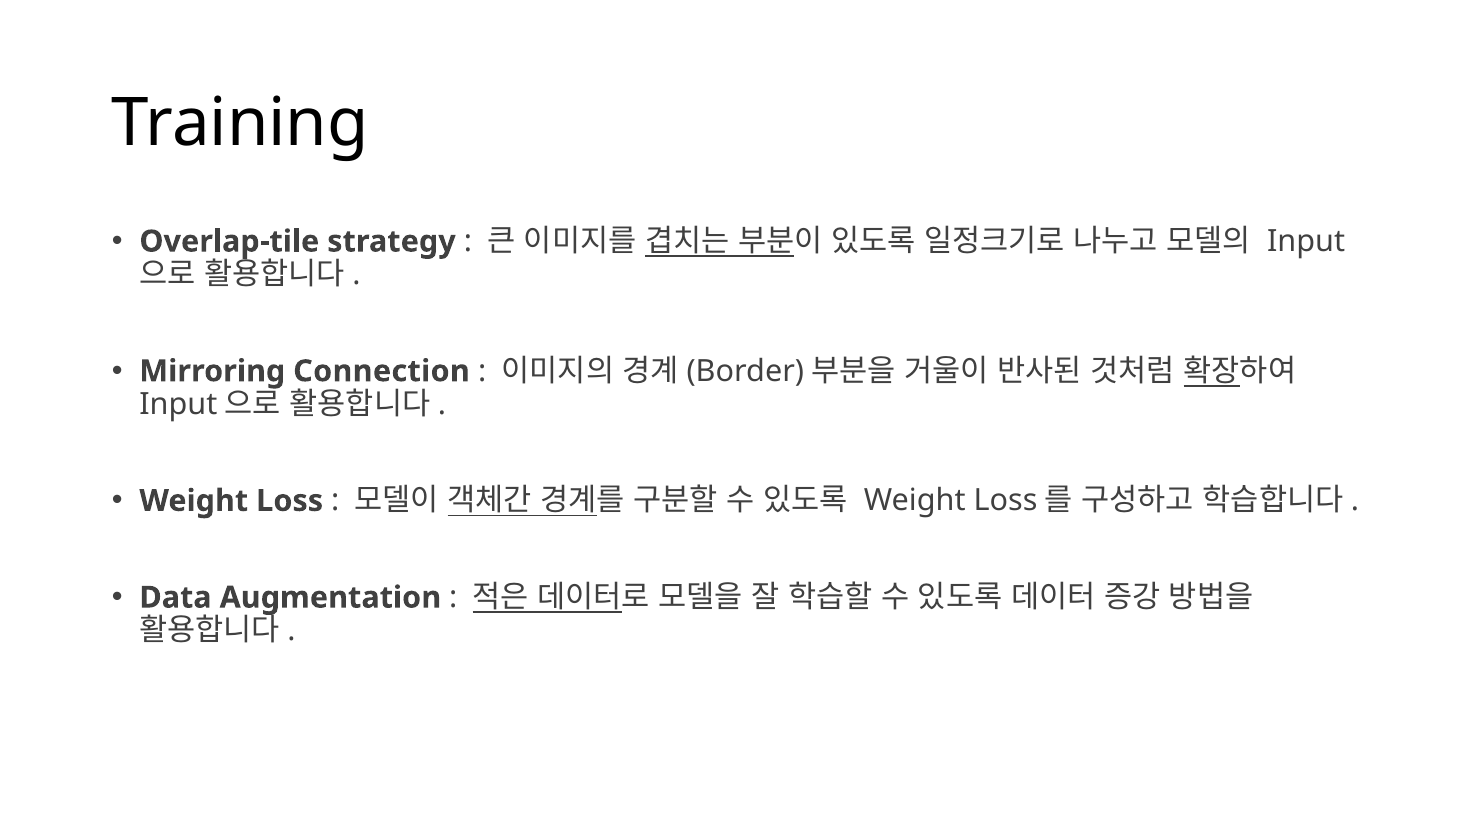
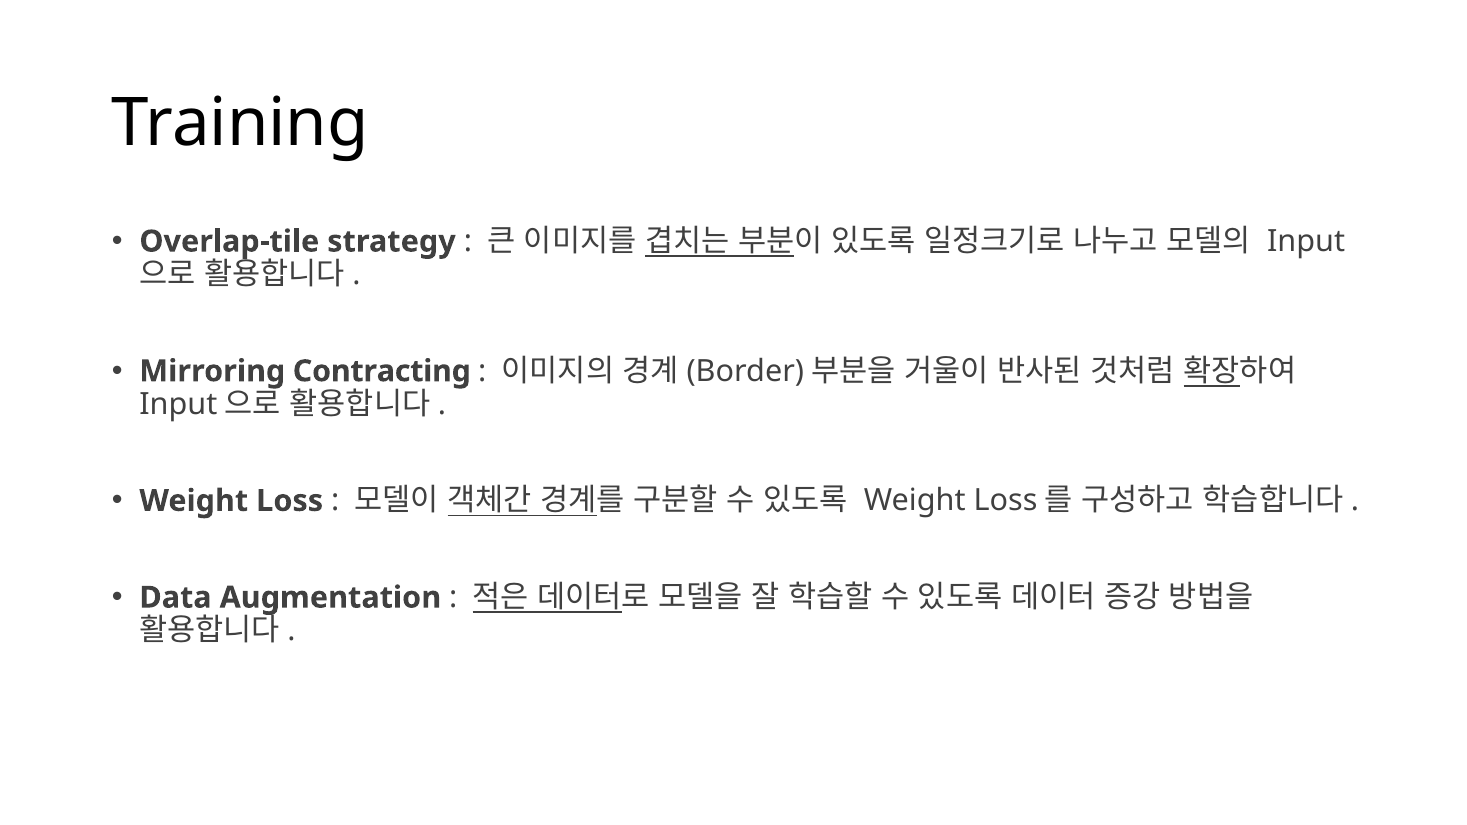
Connection: Connection -> Contracting
